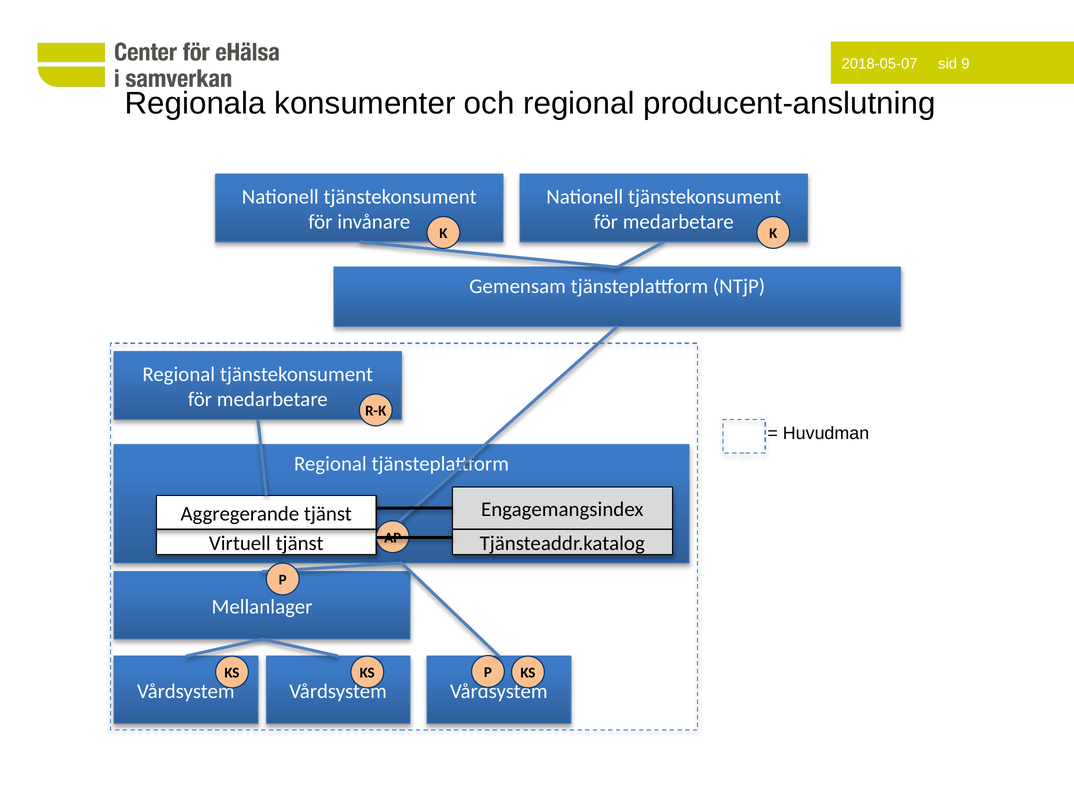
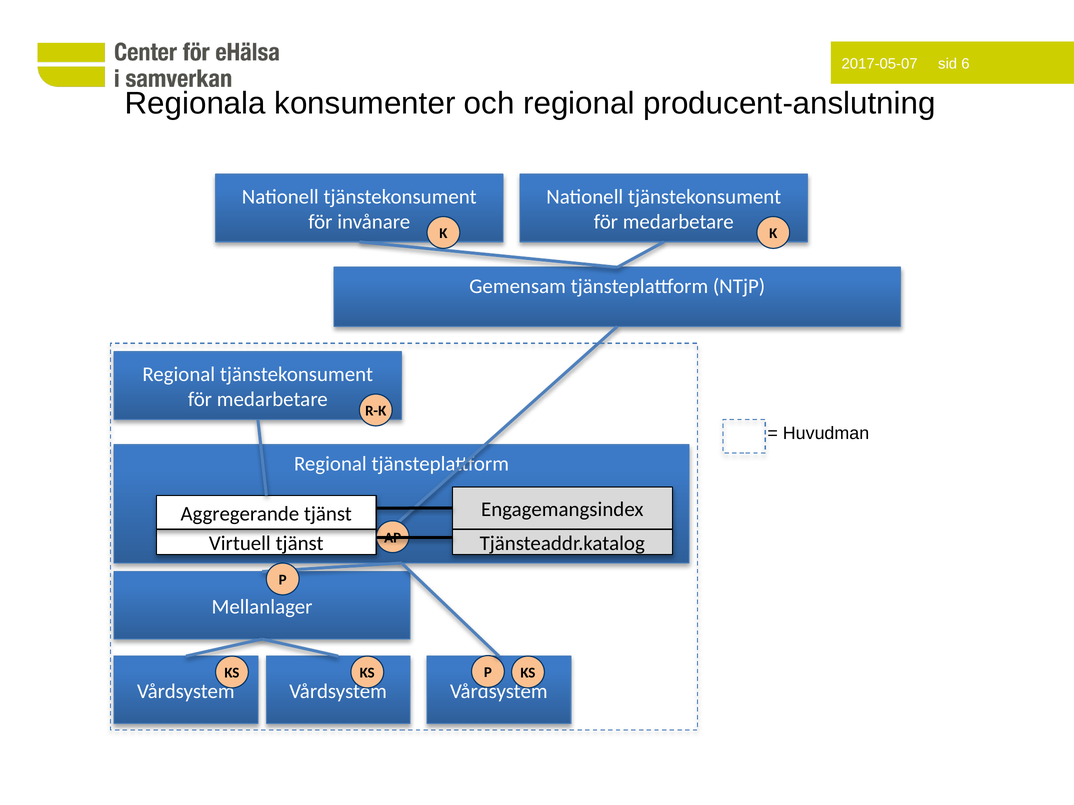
2018-05-07: 2018-05-07 -> 2017-05-07
9: 9 -> 6
